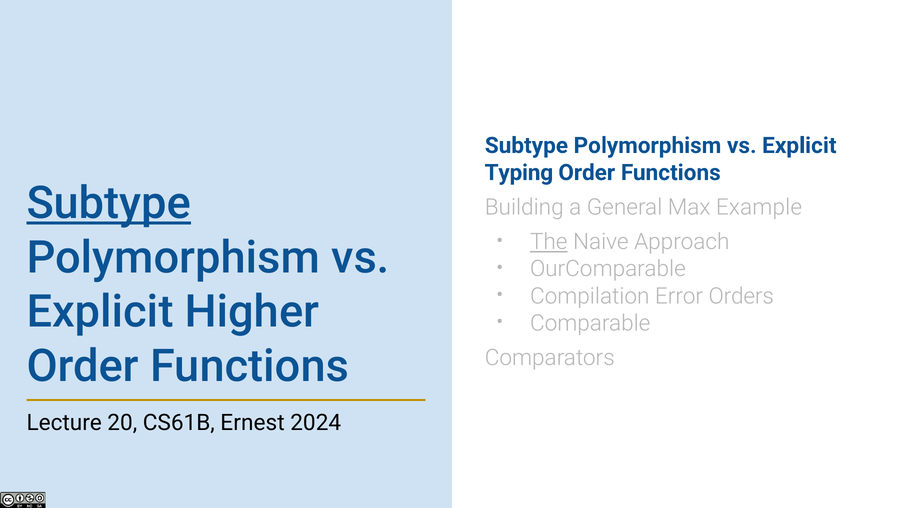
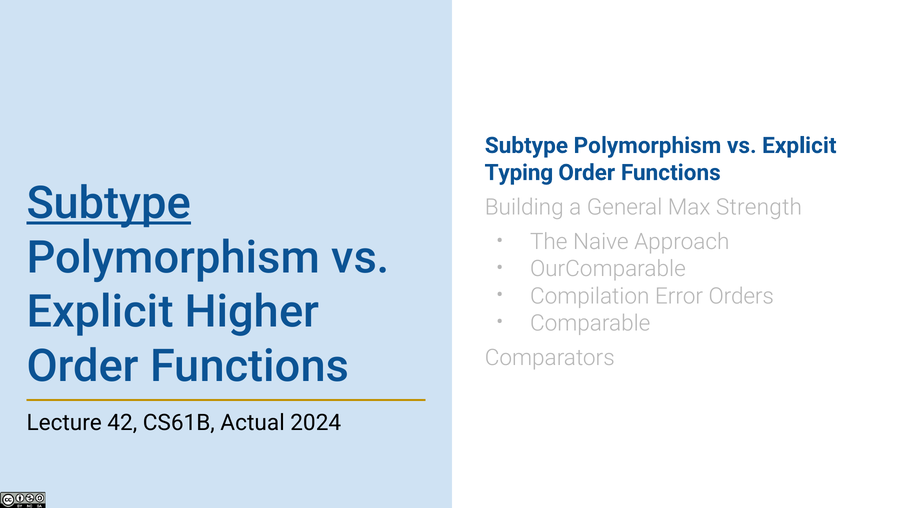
Example: Example -> Strength
The underline: present -> none
20: 20 -> 42
Ernest: Ernest -> Actual
